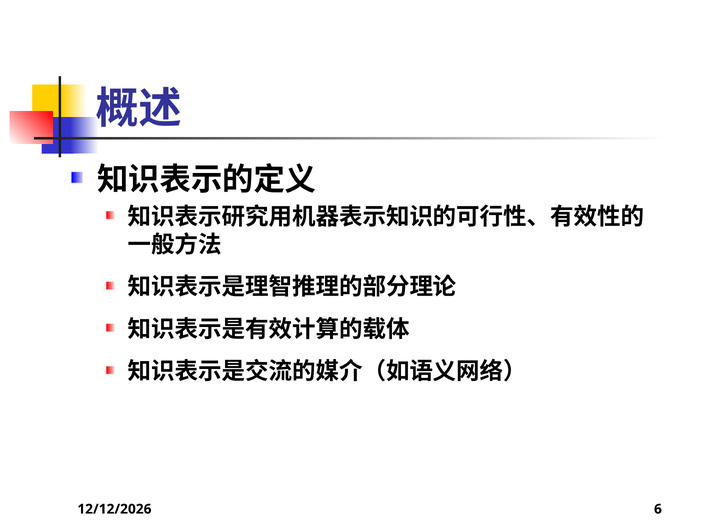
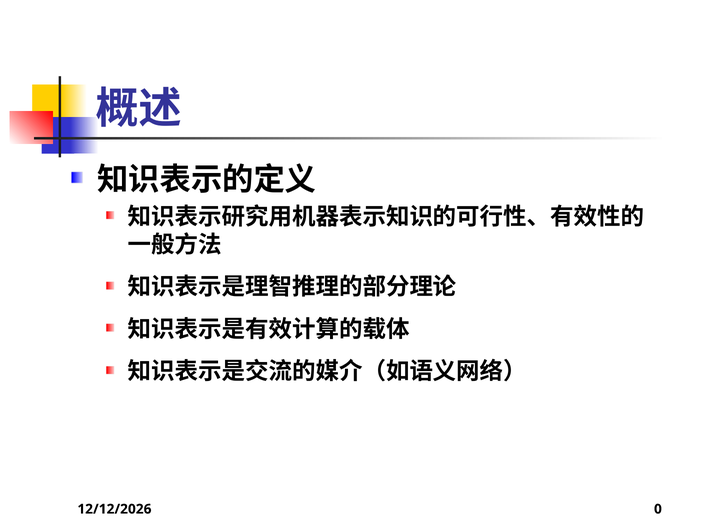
6: 6 -> 0
